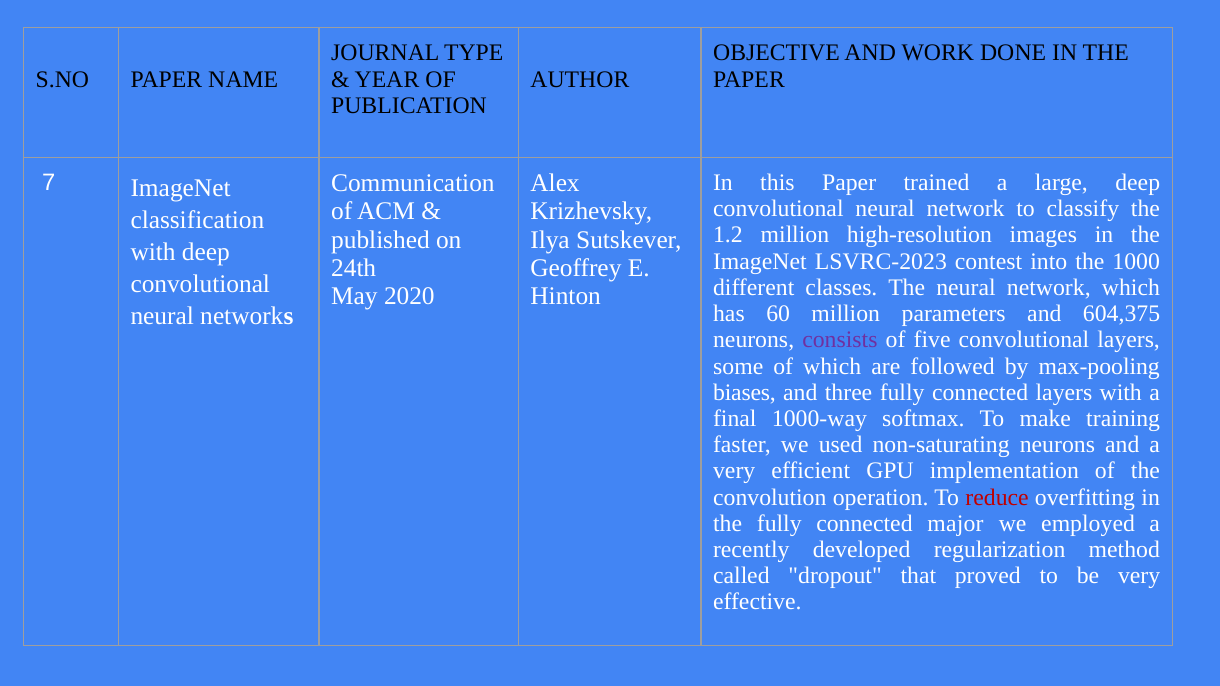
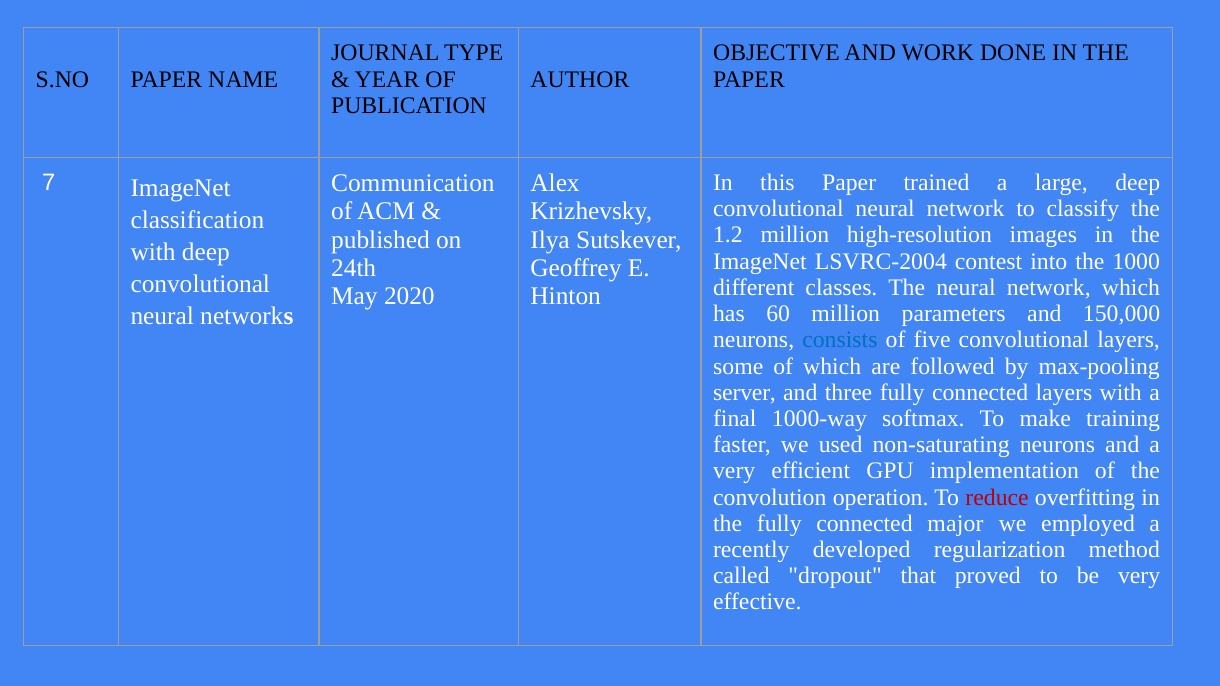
LSVRC-2023: LSVRC-2023 -> LSVRC-2004
604,375: 604,375 -> 150,000
consists colour: purple -> blue
biases: biases -> server
